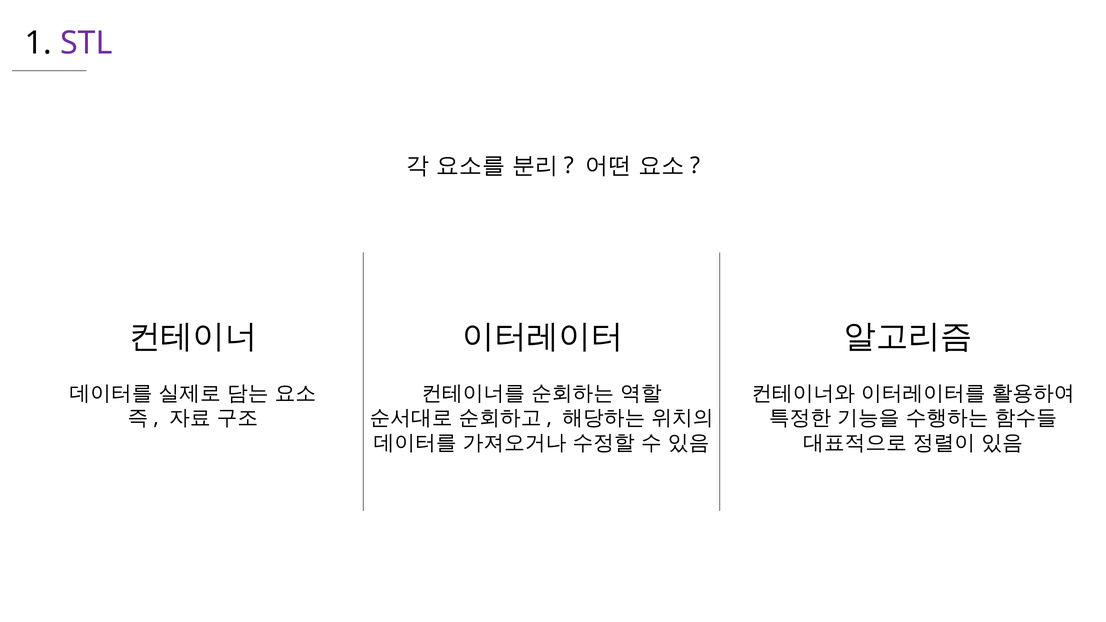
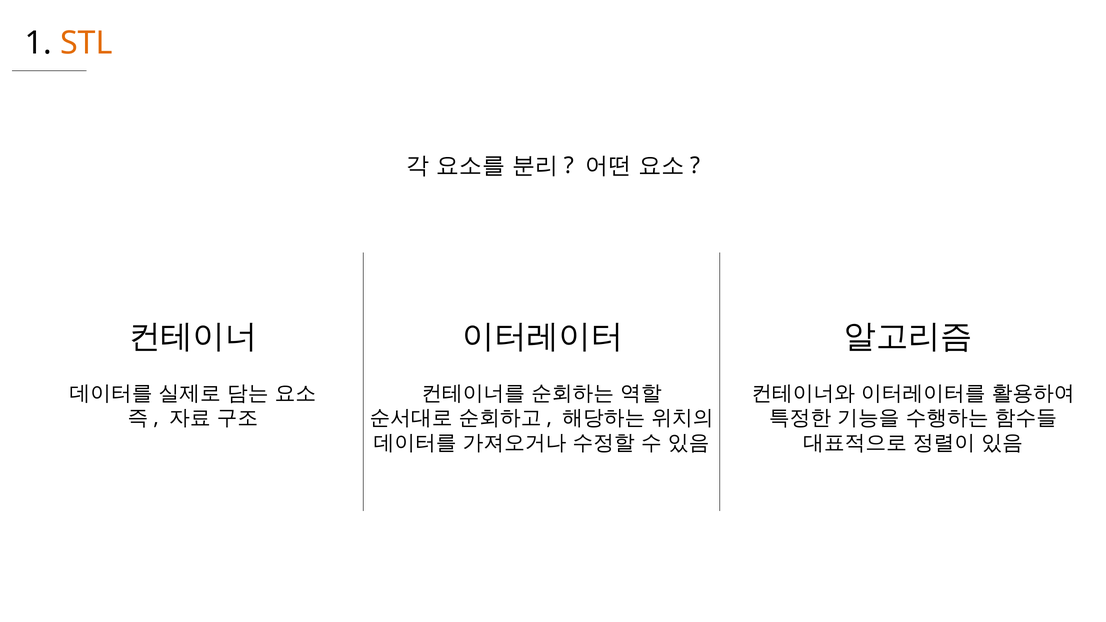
STL colour: purple -> orange
